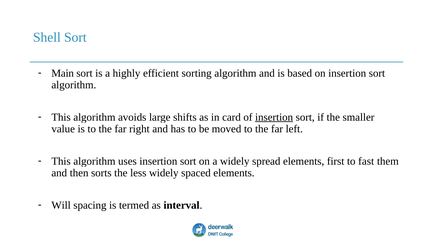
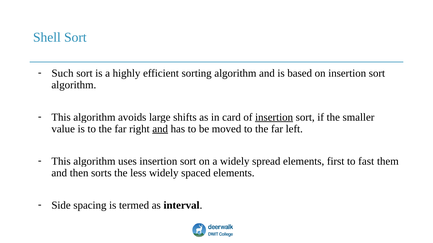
Main: Main -> Such
and at (160, 129) underline: none -> present
Will: Will -> Side
